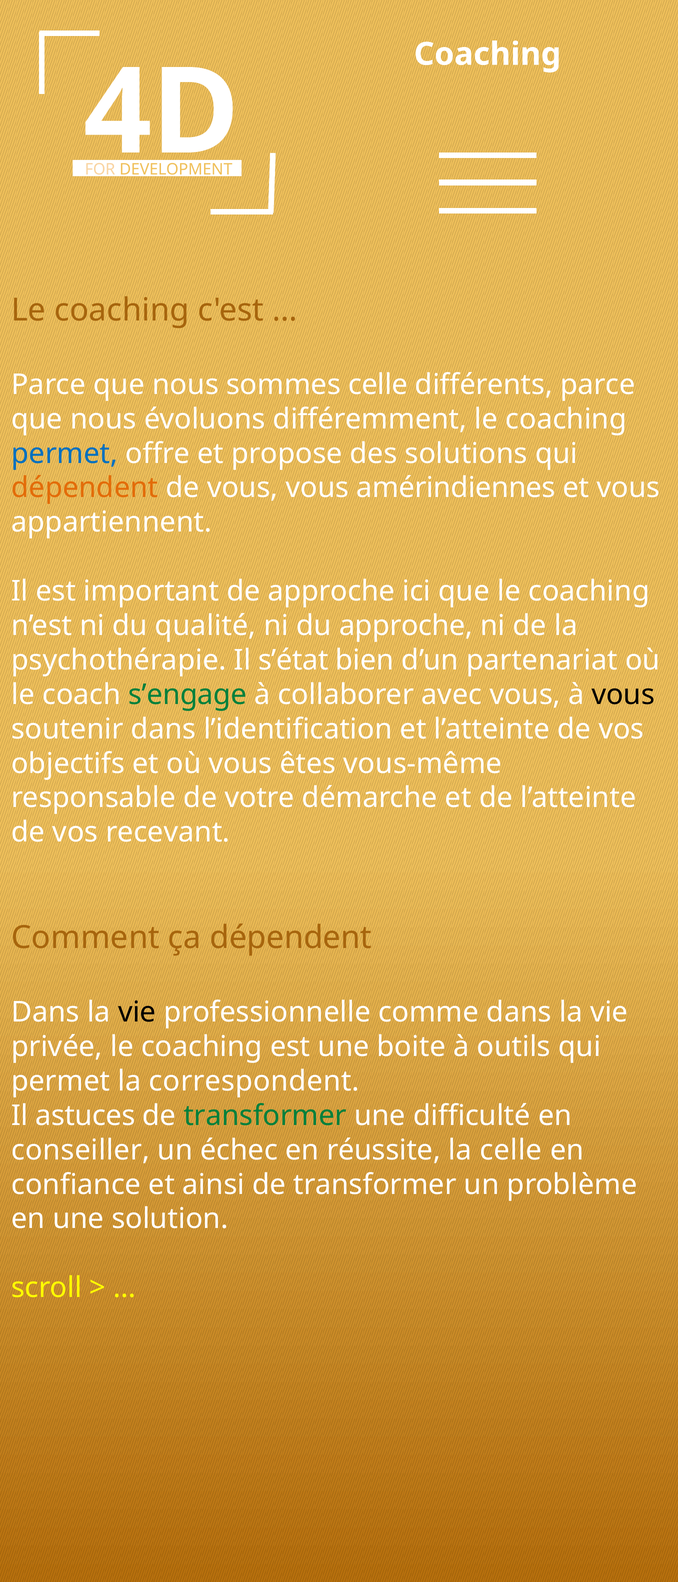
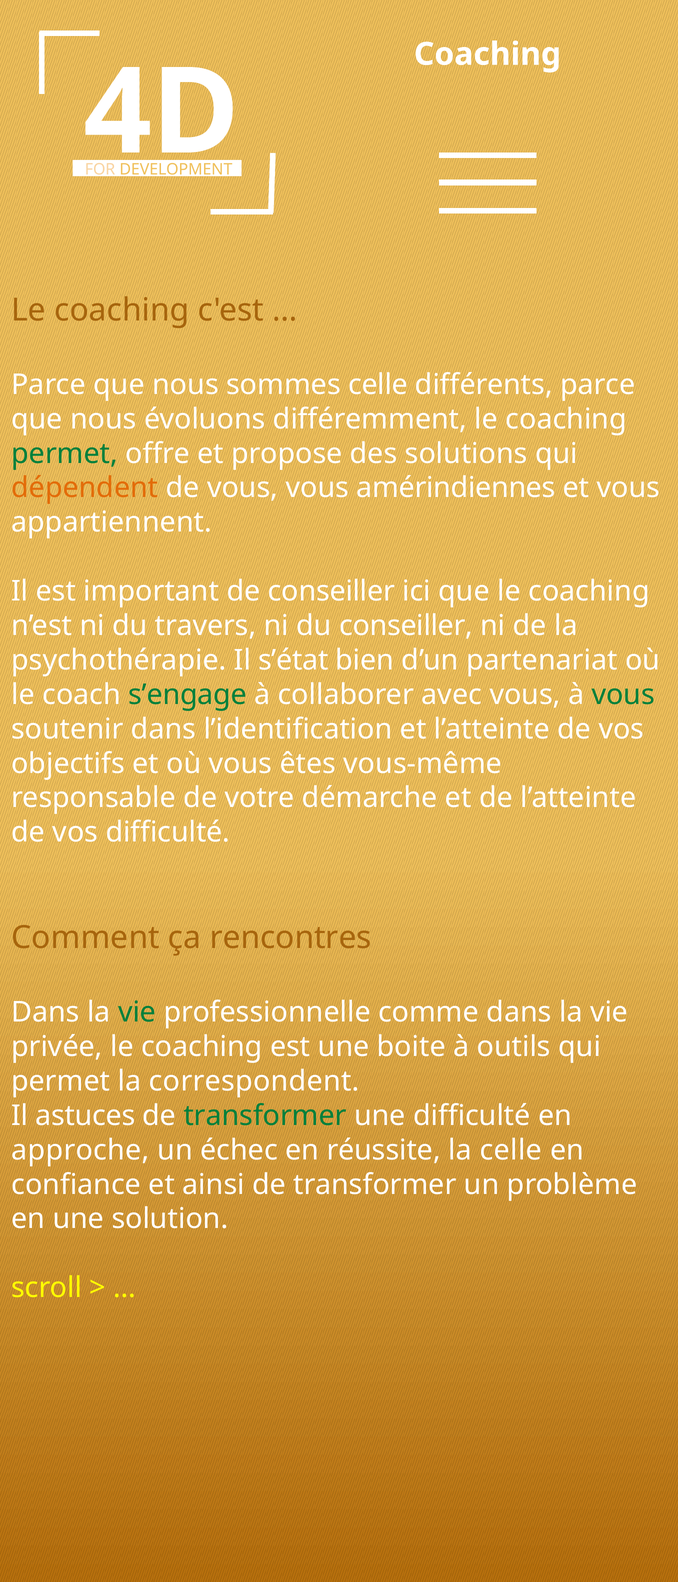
permet at (65, 453) colour: blue -> green
de approche: approche -> conseiller
qualité: qualité -> travers
du approche: approche -> conseiller
vous at (623, 695) colour: black -> green
vos recevant: recevant -> difficulté
ça dépendent: dépendent -> rencontres
vie at (137, 1012) colour: black -> green
conseiller: conseiller -> approche
